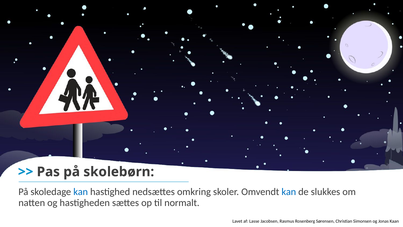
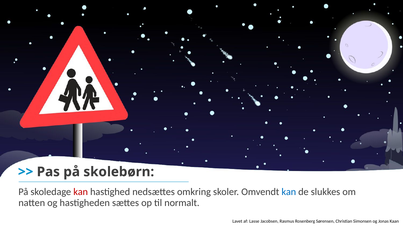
kan at (81, 192) colour: blue -> red
